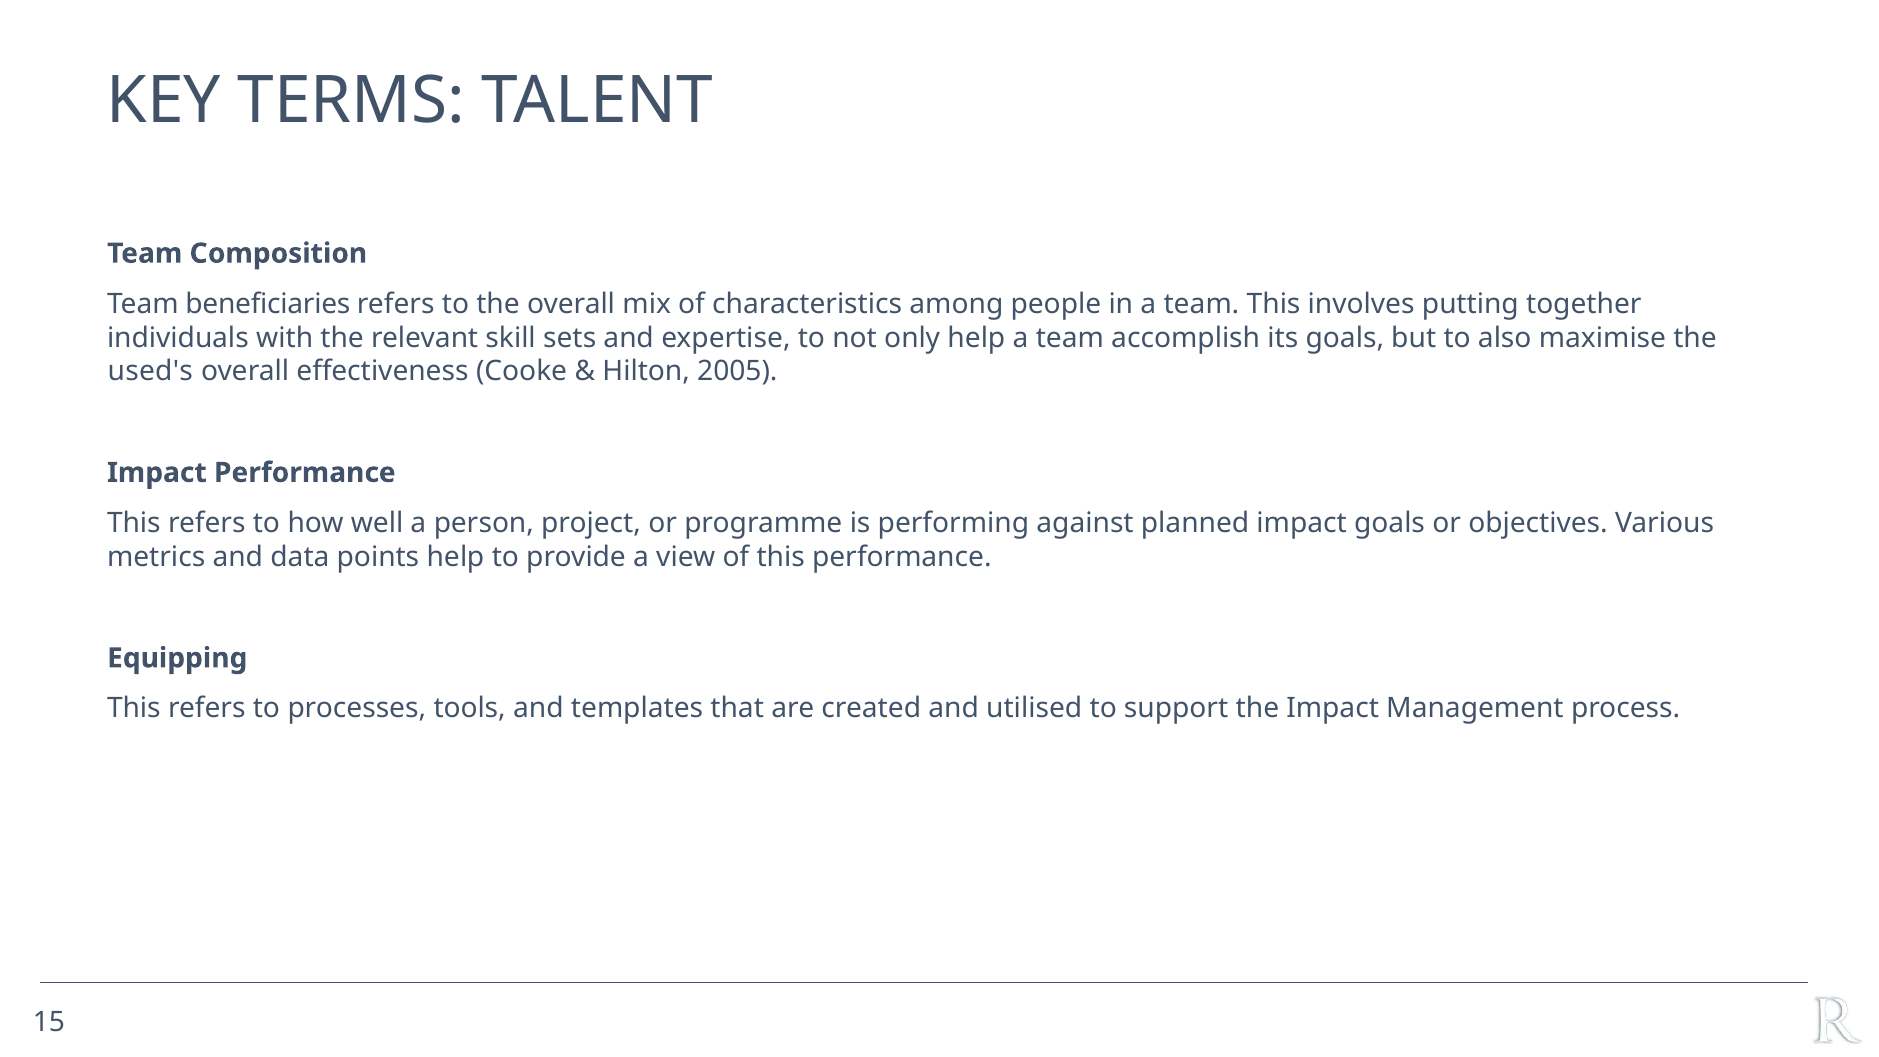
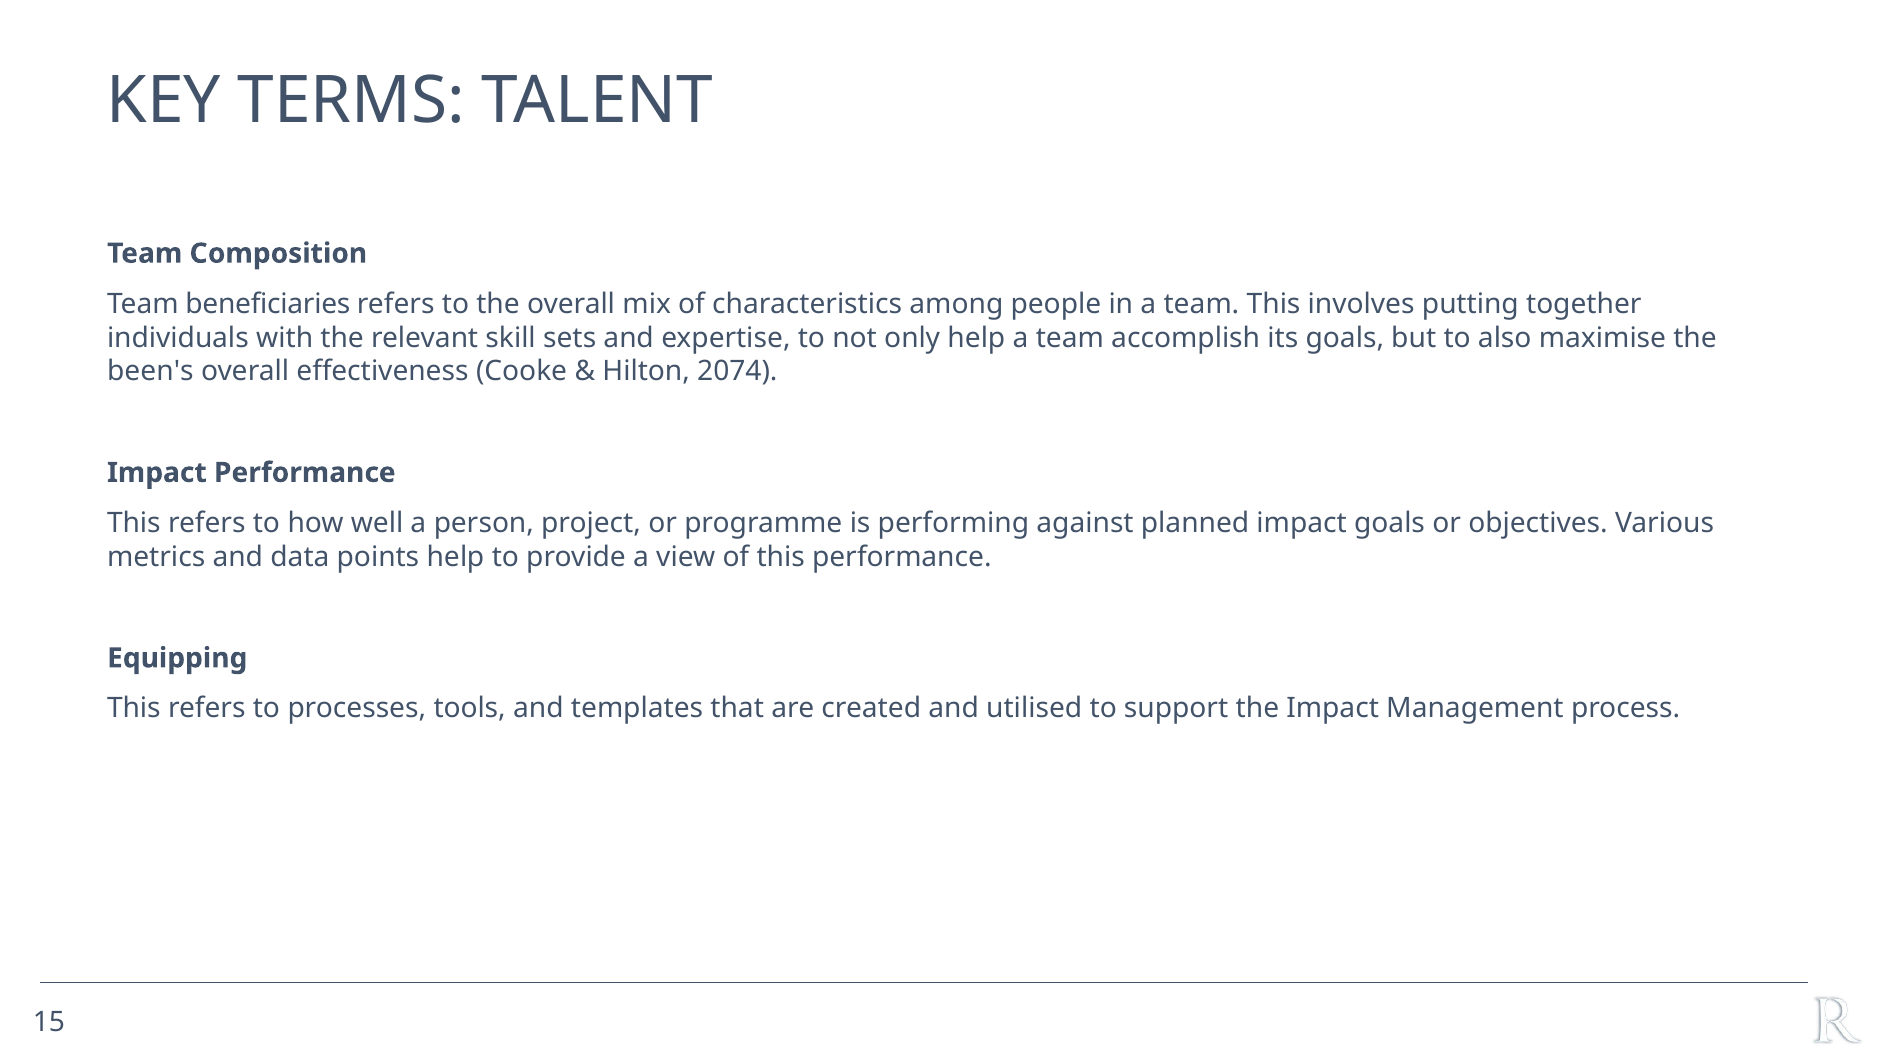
used's: used's -> been's
2005: 2005 -> 2074
